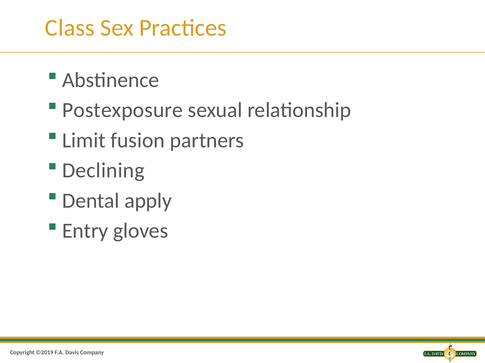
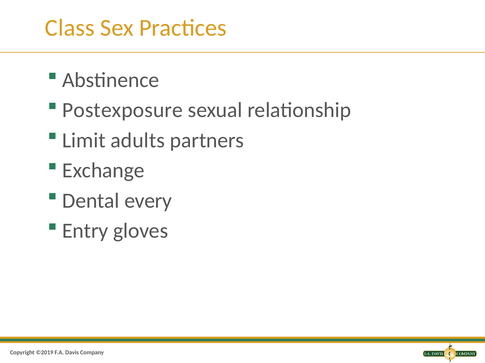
fusion: fusion -> adults
Declining: Declining -> Exchange
apply: apply -> every
